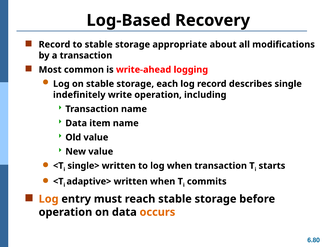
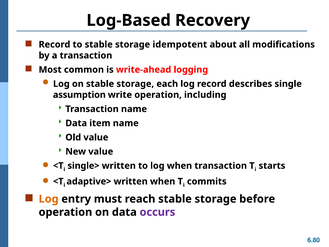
appropriate: appropriate -> idempotent
indefinitely: indefinitely -> assumption
occurs colour: orange -> purple
